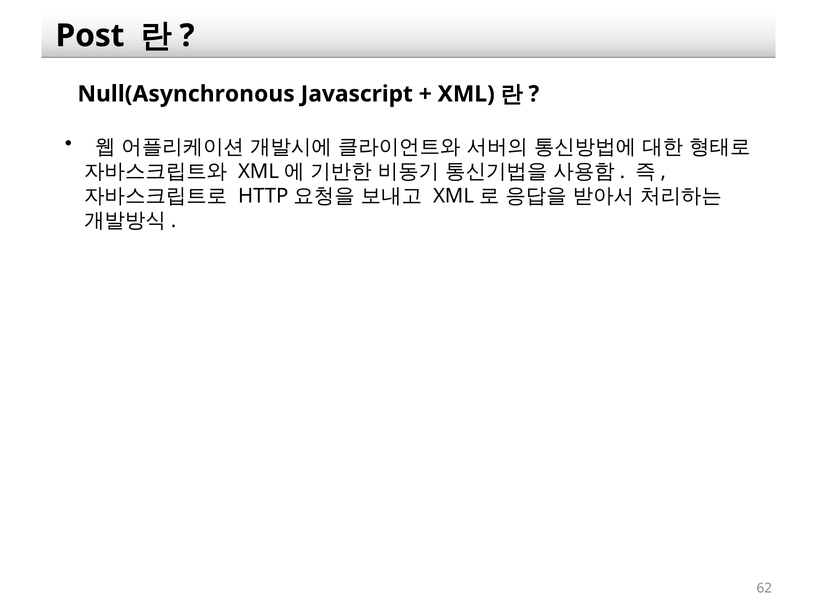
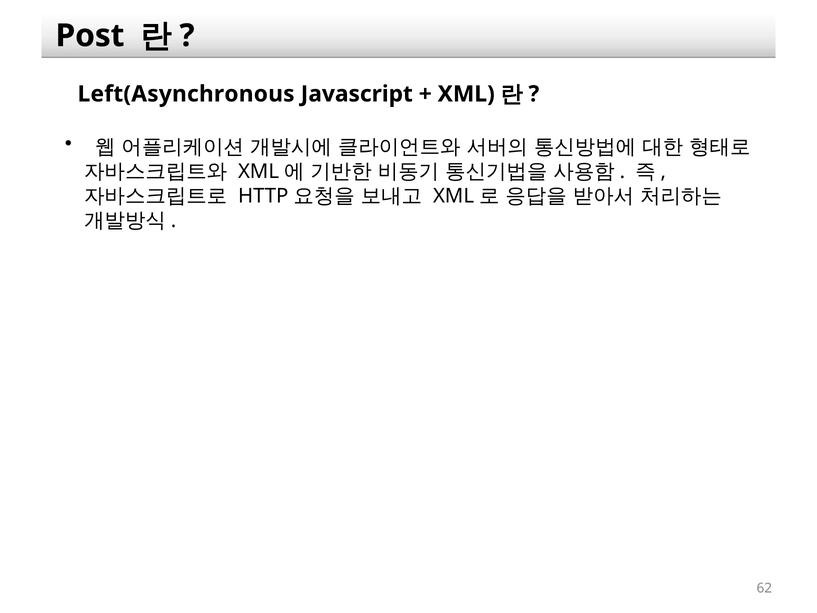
Null(Asynchronous: Null(Asynchronous -> Left(Asynchronous
